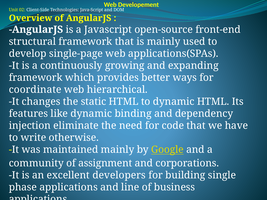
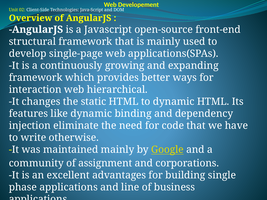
coordinate: coordinate -> interaction
developers: developers -> advantages
